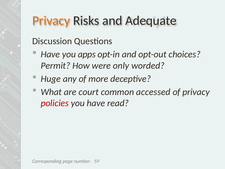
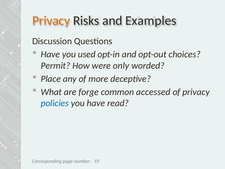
Adequate: Adequate -> Examples
apps: apps -> used
Huge: Huge -> Place
court: court -> forge
policies colour: red -> blue
